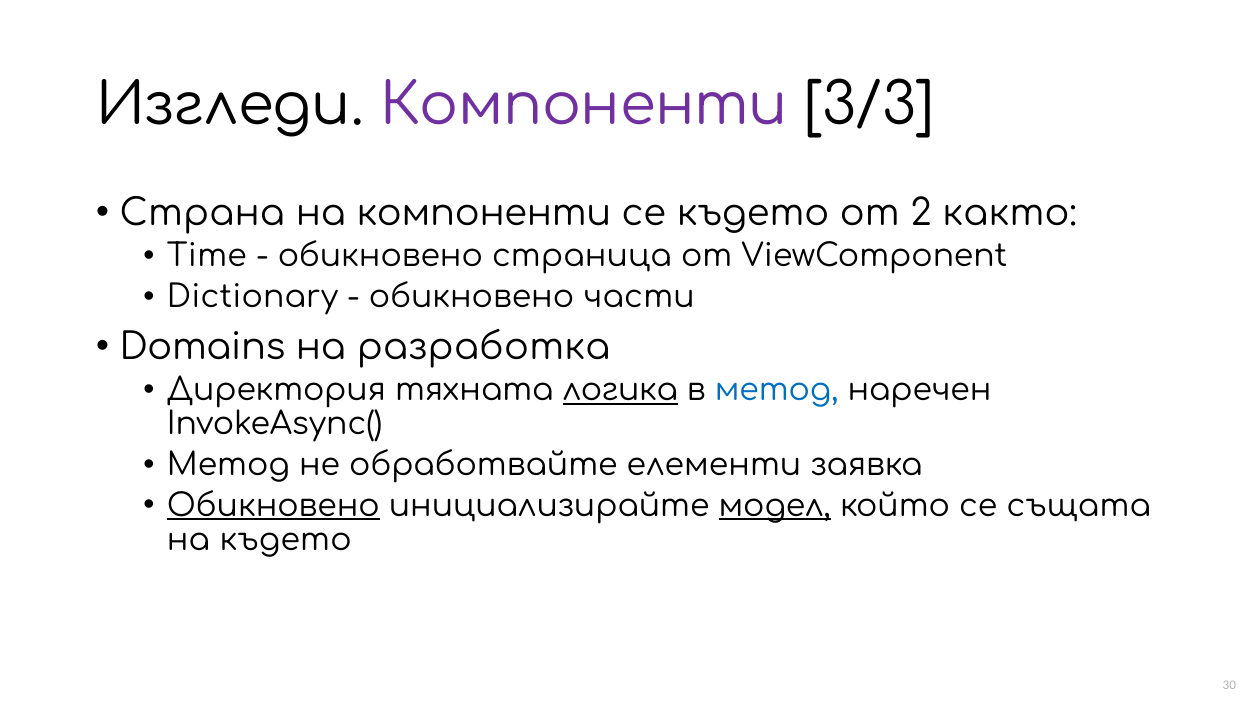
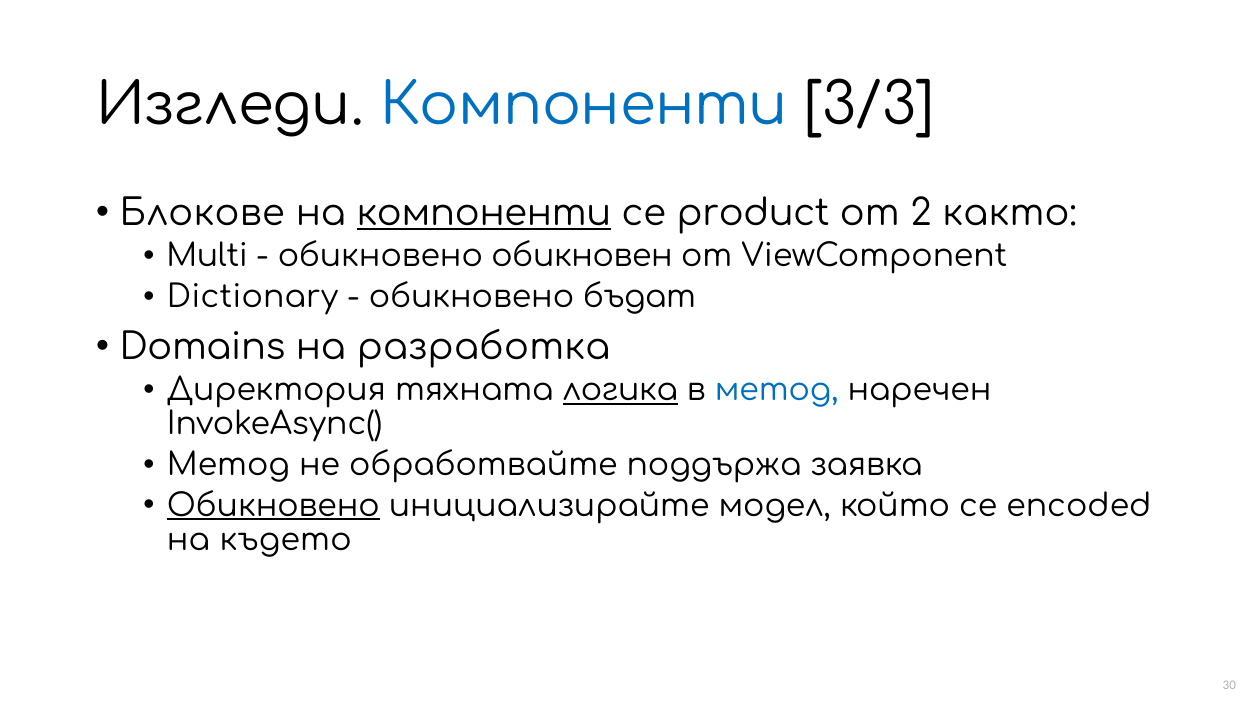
Компоненти at (584, 106) colour: purple -> blue
Страна: Страна -> Блокове
компоненти at (484, 213) underline: none -> present
се където: където -> product
Time: Time -> Multi
страница: страница -> обикновен
части: части -> бъдат
елементи: елементи -> поддържа
модел underline: present -> none
същата: същата -> encoded
